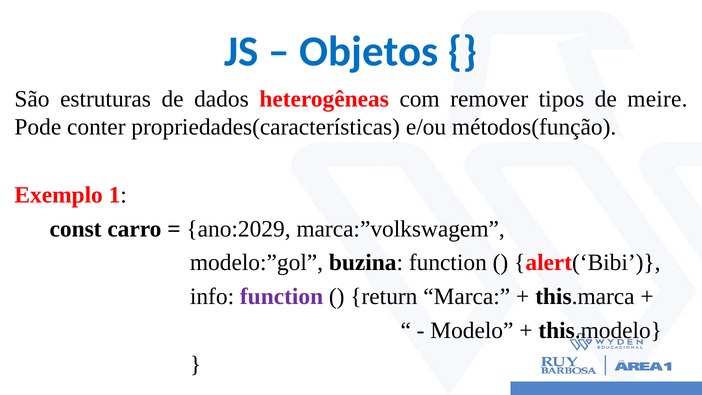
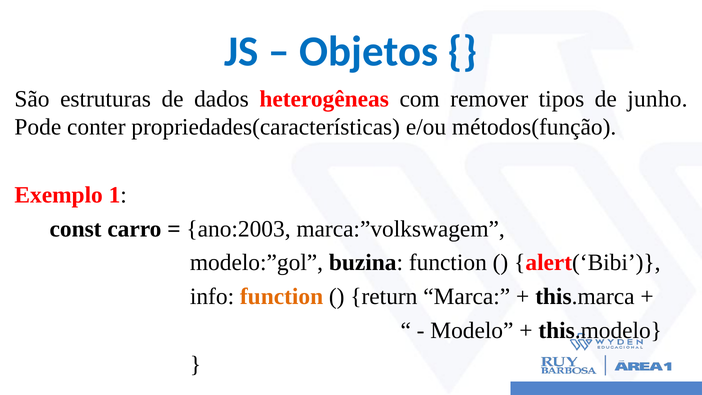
meire: meire -> junho
ano:2029: ano:2029 -> ano:2003
function at (282, 297) colour: purple -> orange
